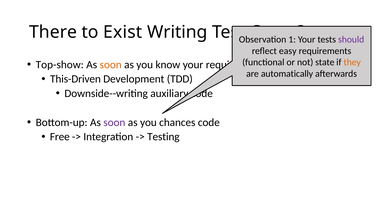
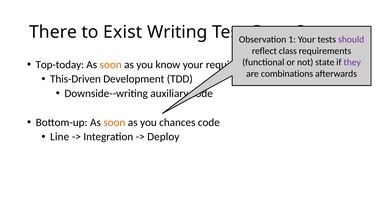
easy: easy -> class
they colour: orange -> purple
Top-show: Top-show -> Top-today
automatically: automatically -> combinations
soon at (114, 123) colour: purple -> orange
Free: Free -> Line
Testing: Testing -> Deploy
